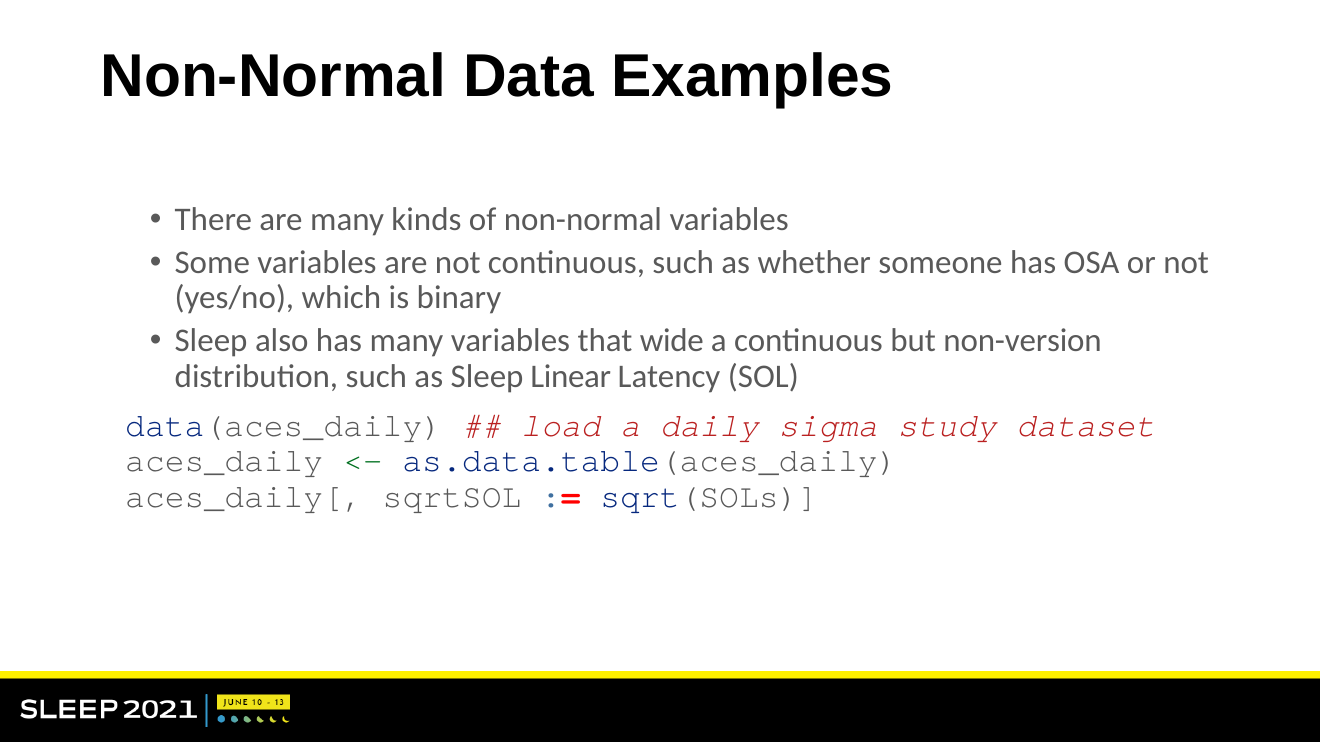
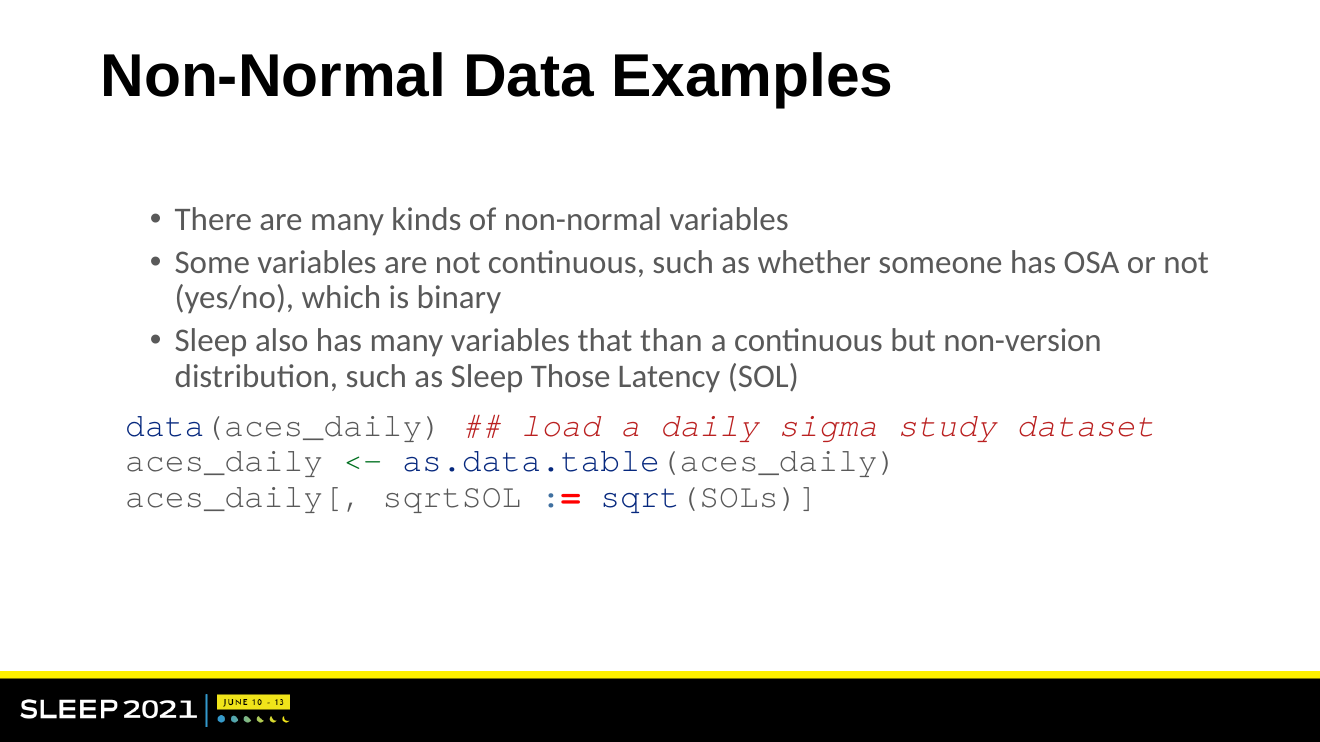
wide: wide -> than
Linear: Linear -> Those
